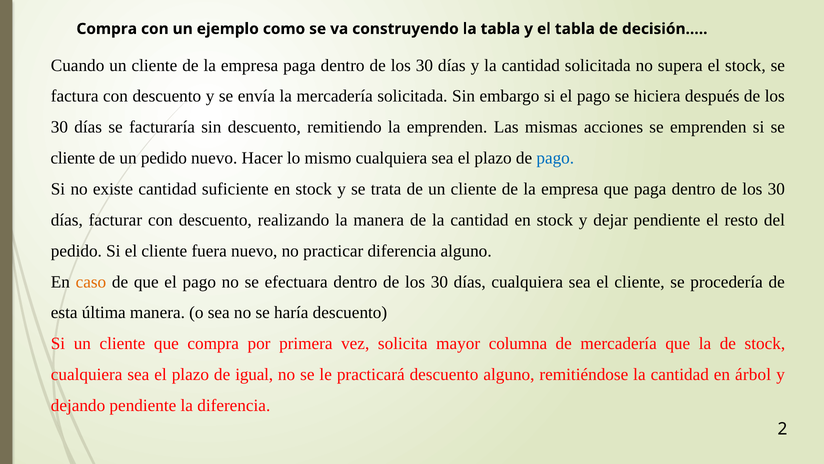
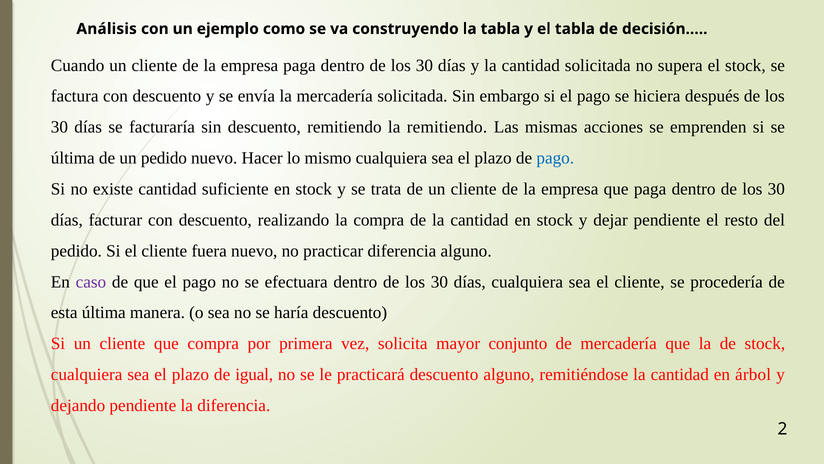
Compra at (107, 29): Compra -> Análisis
la emprenden: emprenden -> remitiendo
cliente at (73, 158): cliente -> última
la manera: manera -> compra
caso colour: orange -> purple
columna: columna -> conjunto
